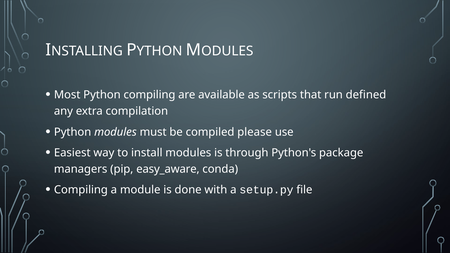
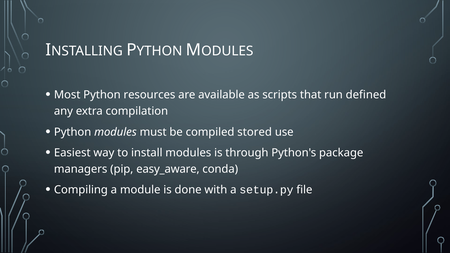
Python compiling: compiling -> resources
please: please -> stored
